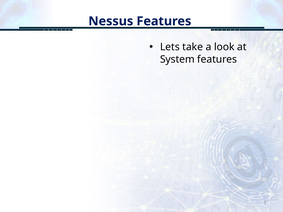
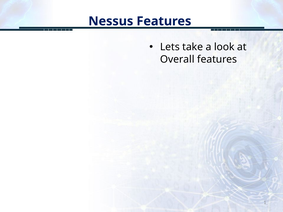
System: System -> Overall
